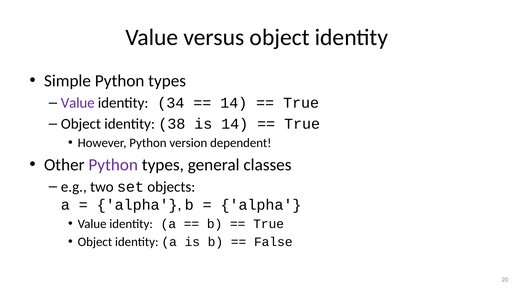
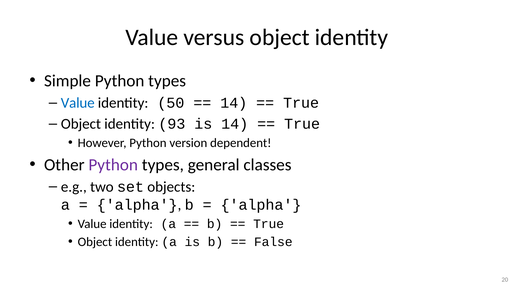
Value at (78, 103) colour: purple -> blue
34: 34 -> 50
38: 38 -> 93
